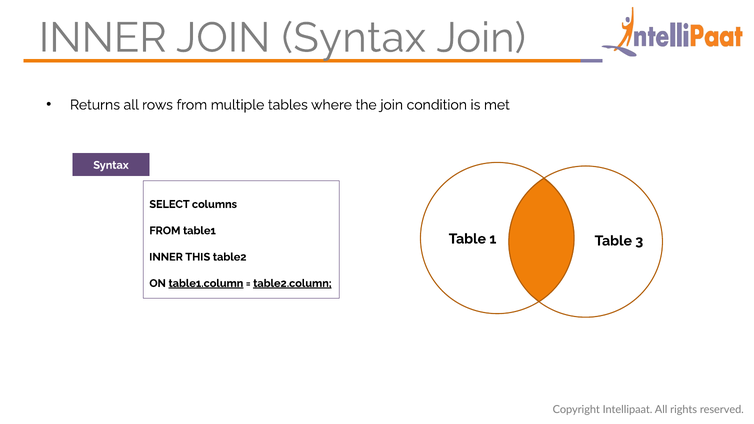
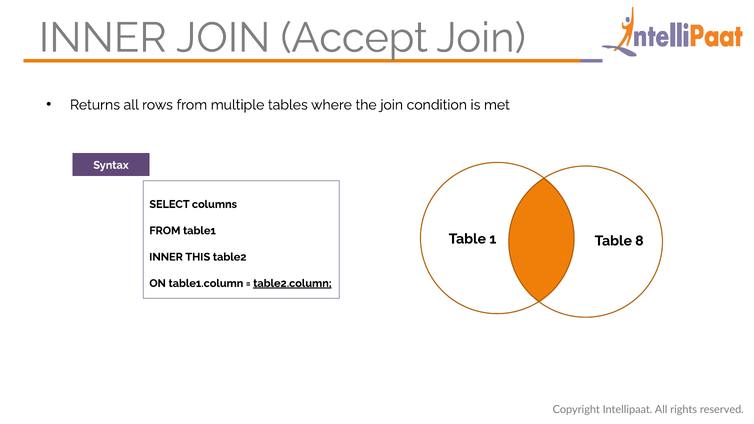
JOIN Syntax: Syntax -> Accept
3: 3 -> 8
table1.column underline: present -> none
